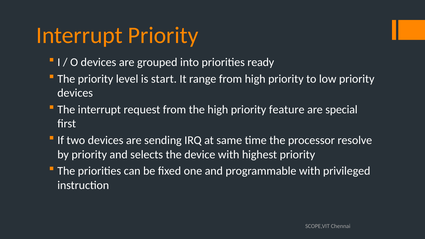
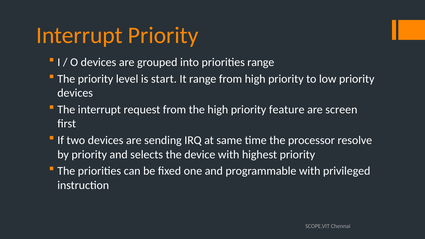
priorities ready: ready -> range
special: special -> screen
